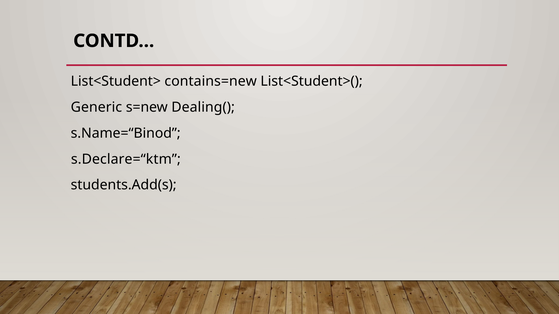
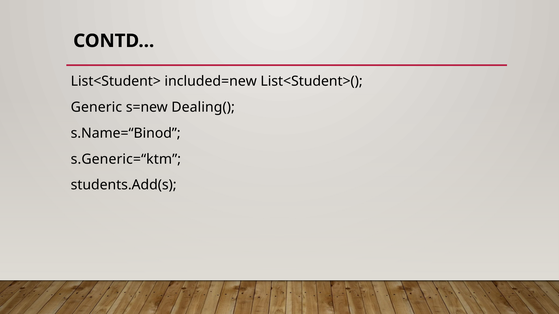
contains=new: contains=new -> included=new
s.Declare=“ktm: s.Declare=“ktm -> s.Generic=“ktm
